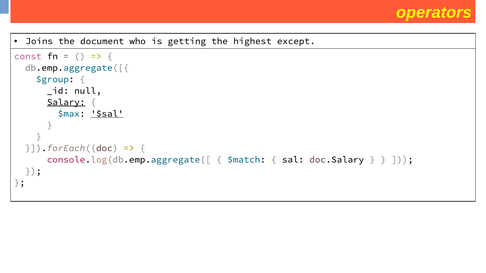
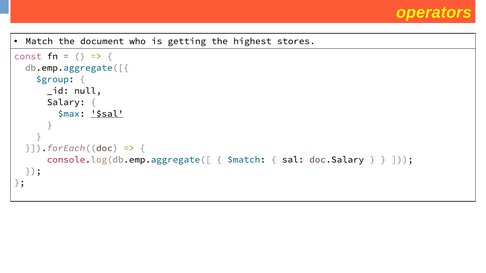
Joins: Joins -> Match
except: except -> stores
Salary underline: present -> none
